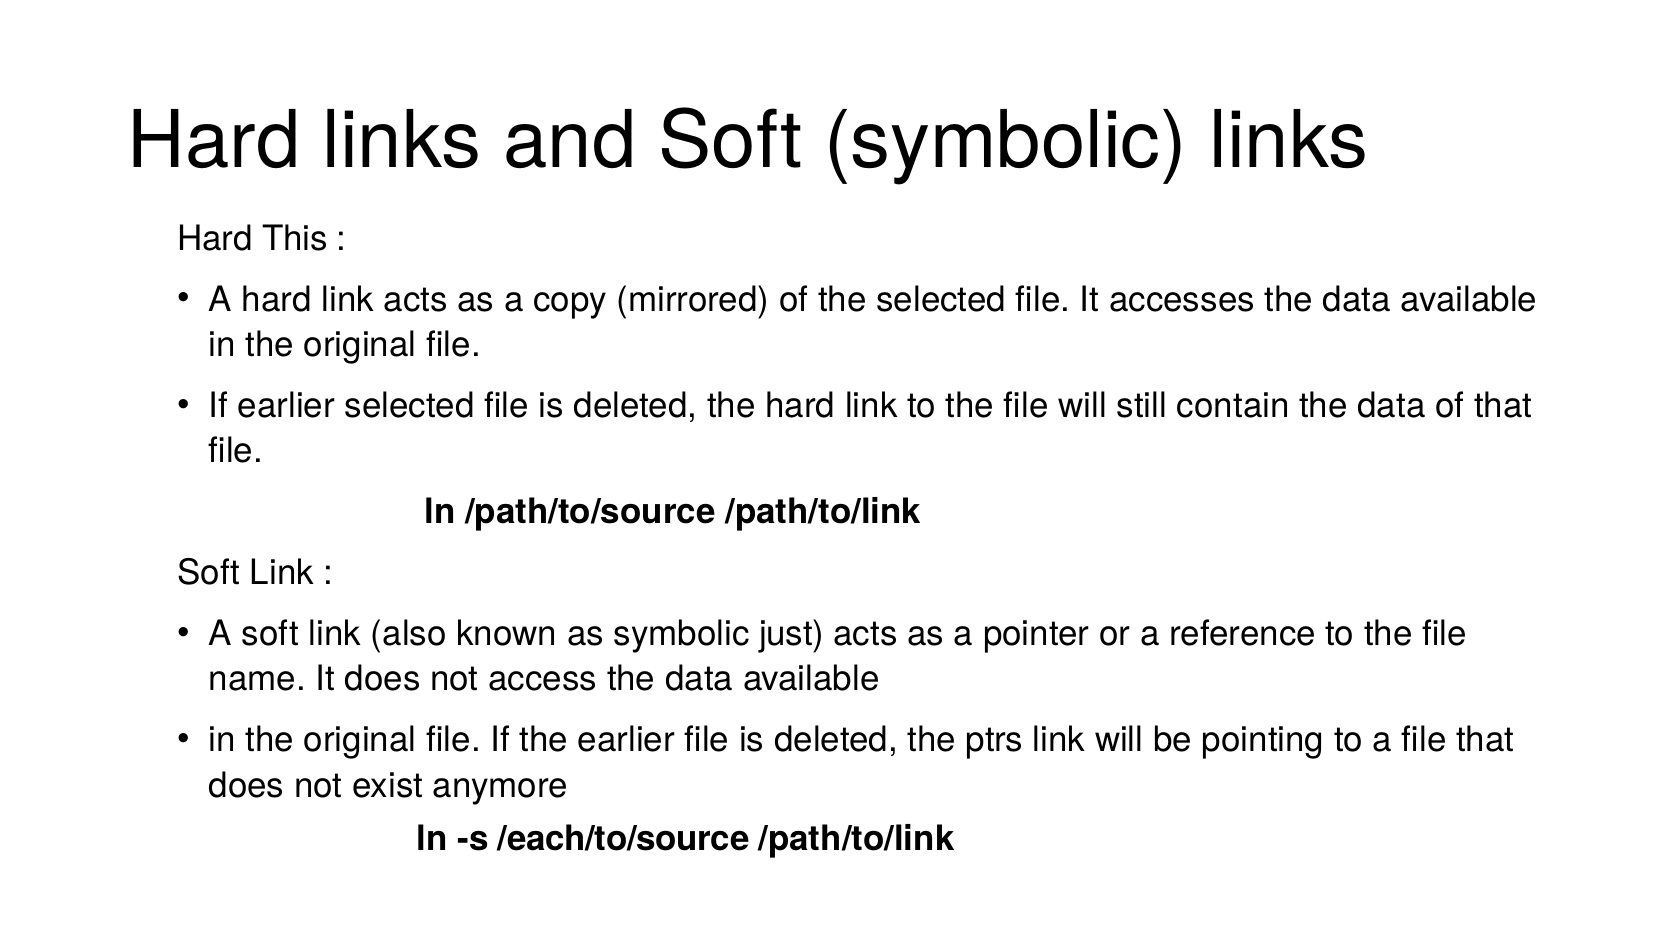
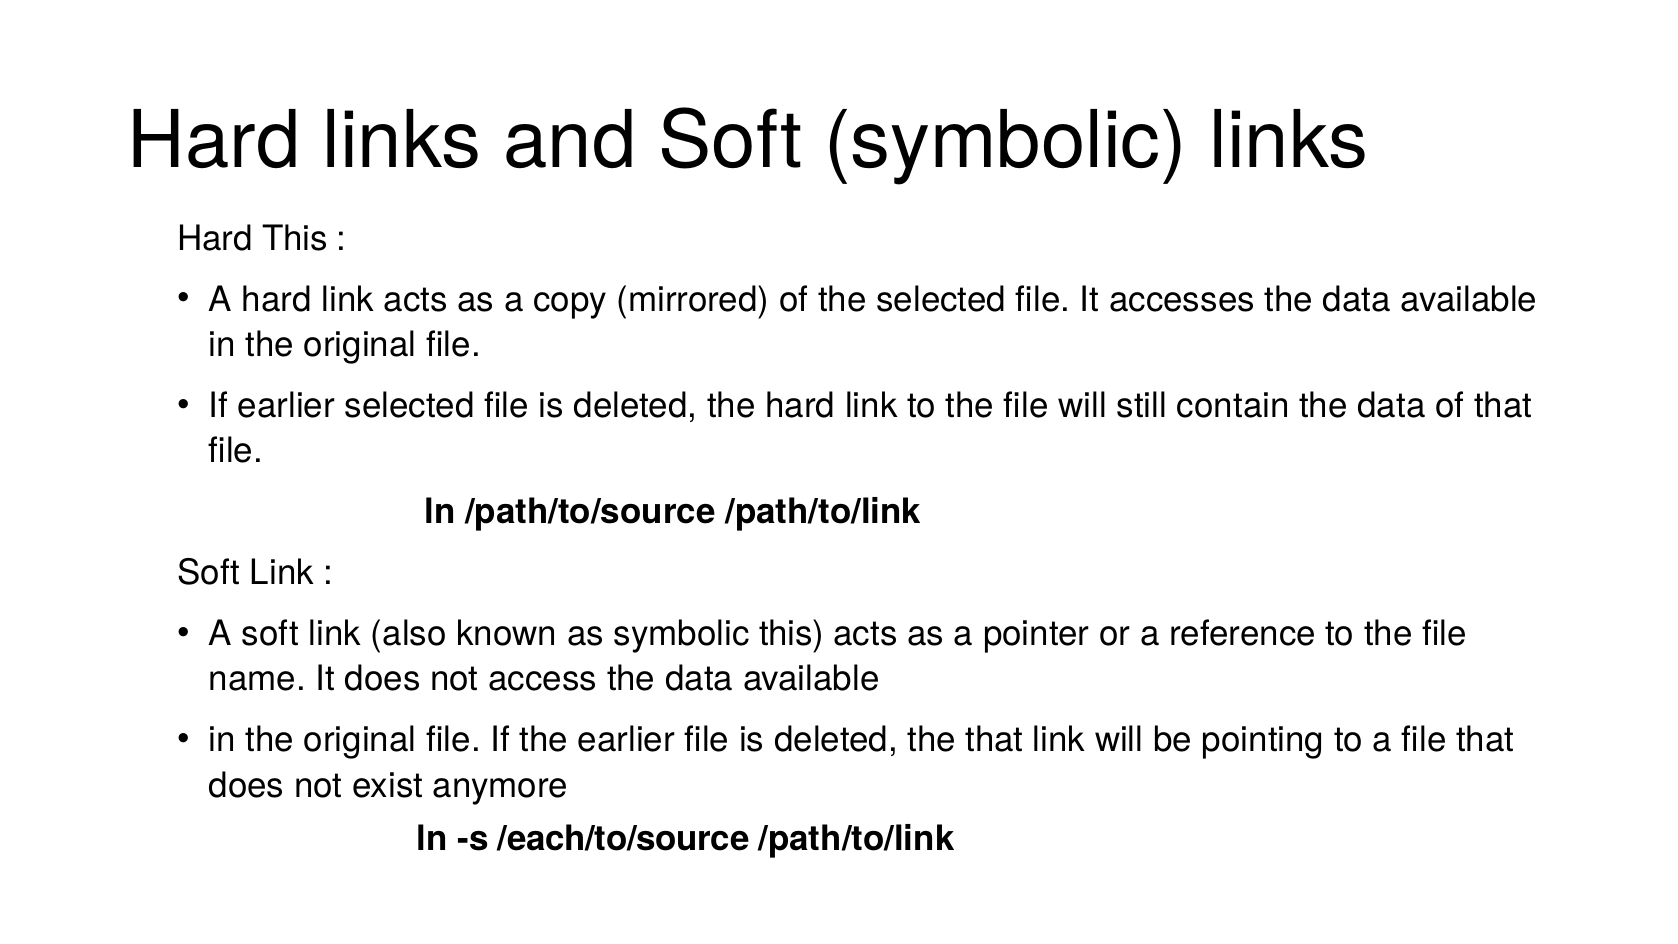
symbolic just: just -> this
the ptrs: ptrs -> that
